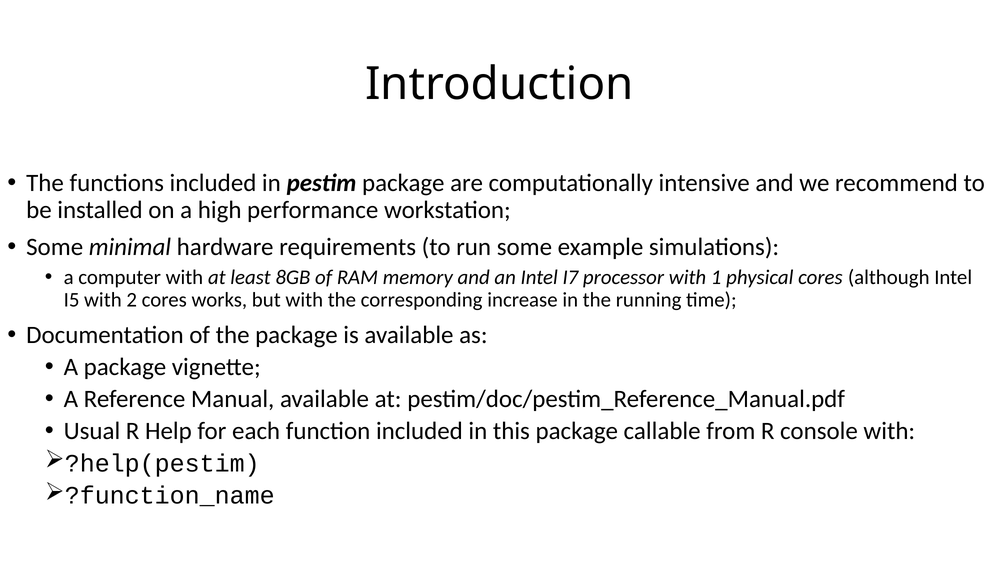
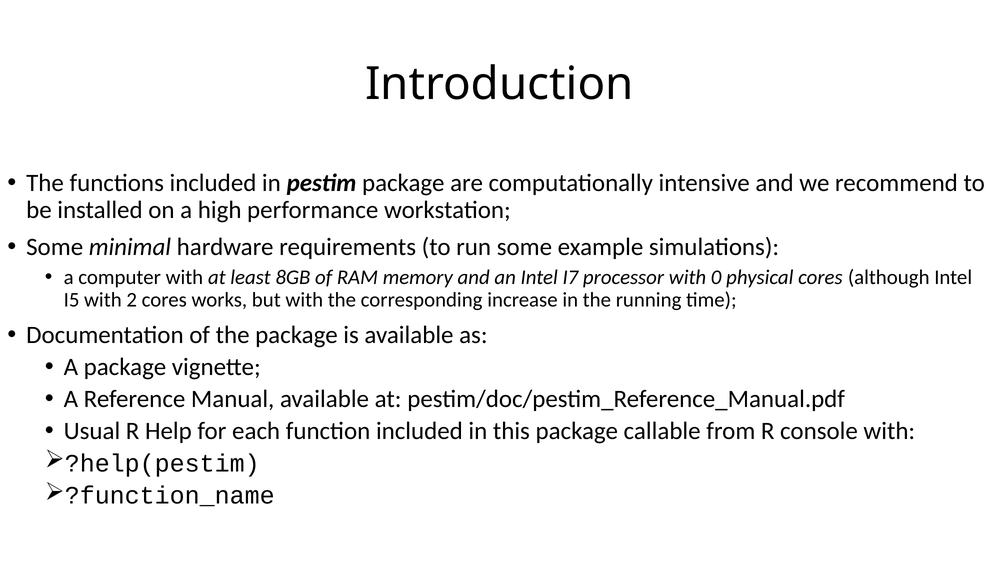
1: 1 -> 0
